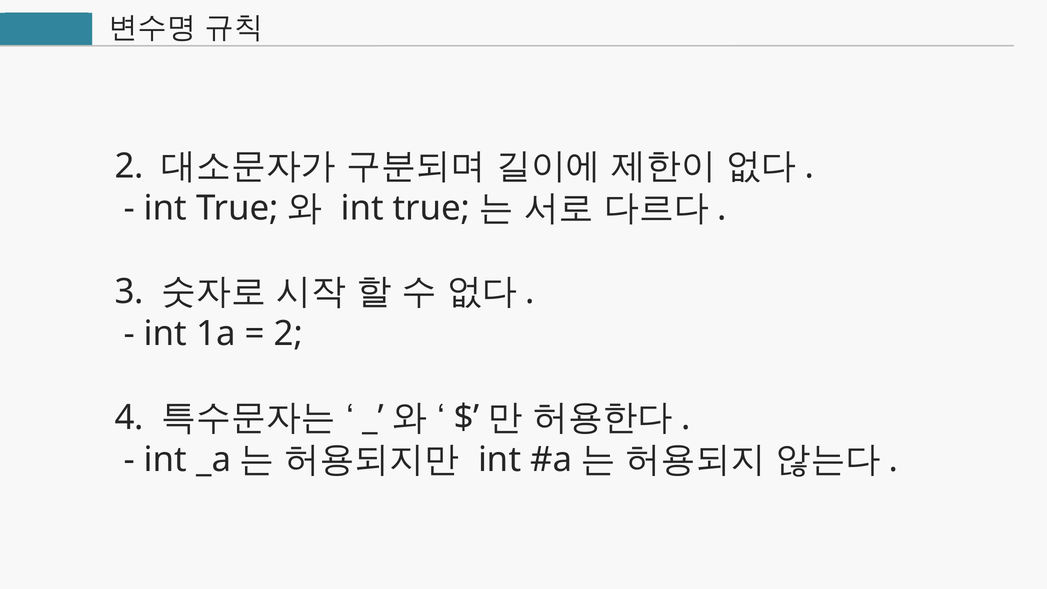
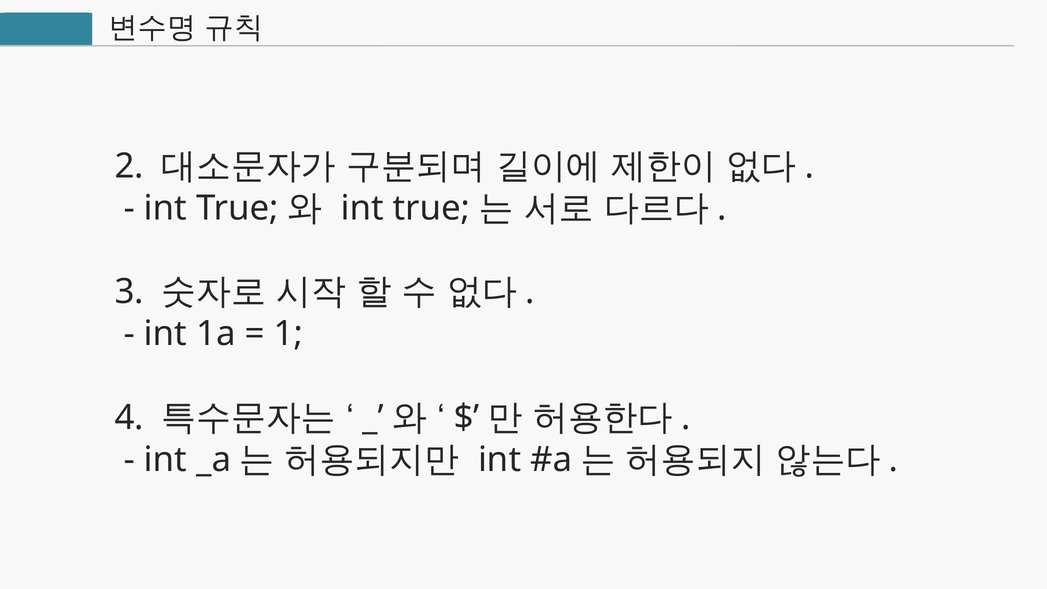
2 at (288, 334): 2 -> 1
